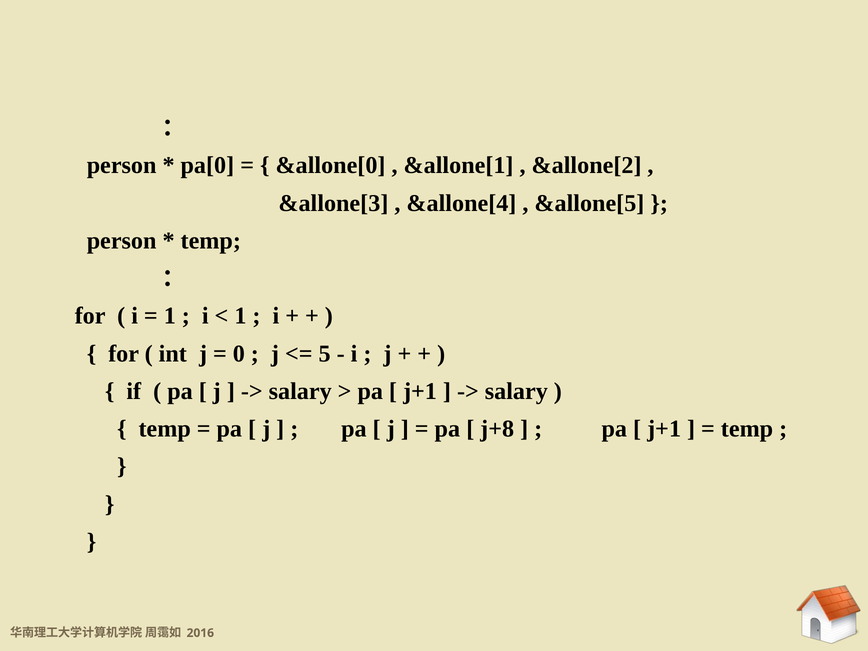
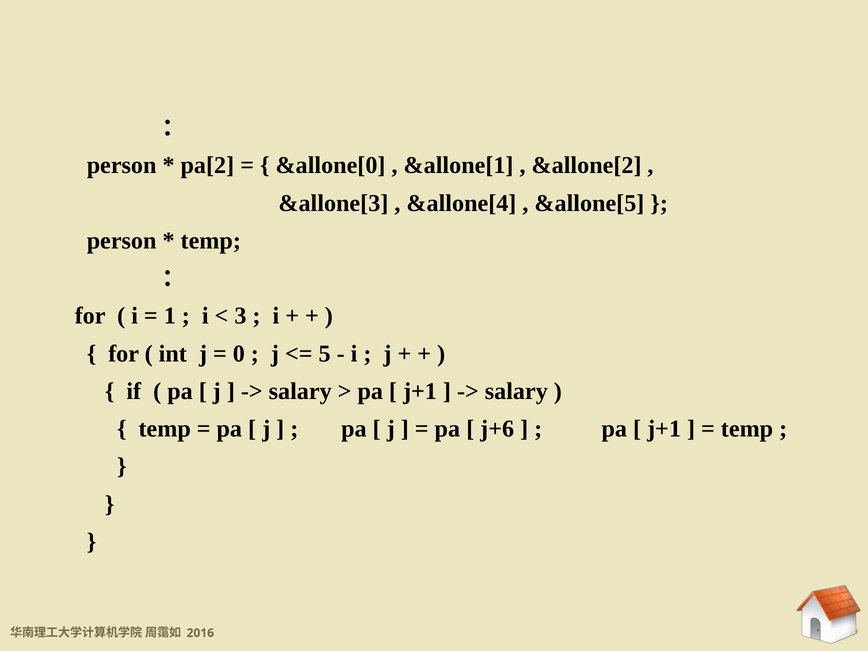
pa[0: pa[0 -> pa[2
1 at (240, 316): 1 -> 3
j+8: j+8 -> j+6
